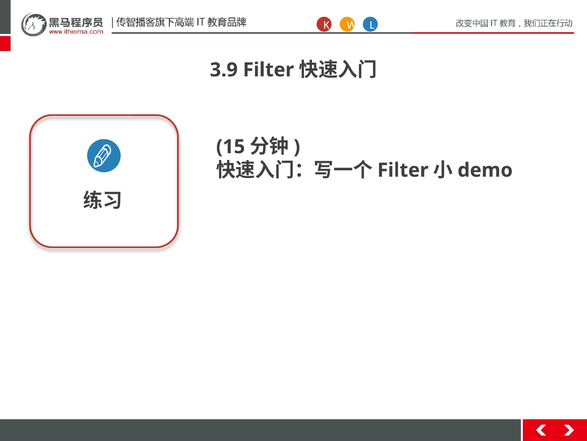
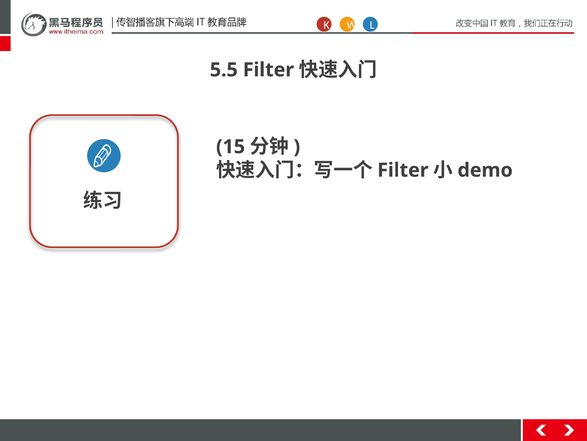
3.9: 3.9 -> 5.5
